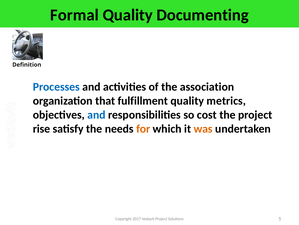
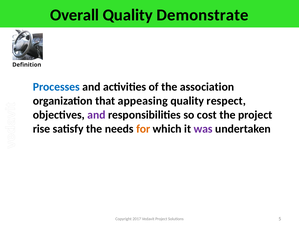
Formal: Formal -> Overall
Documenting: Documenting -> Demonstrate
fulfillment: fulfillment -> appeasing
metrics: metrics -> respect
and at (96, 114) colour: blue -> purple
was colour: orange -> purple
